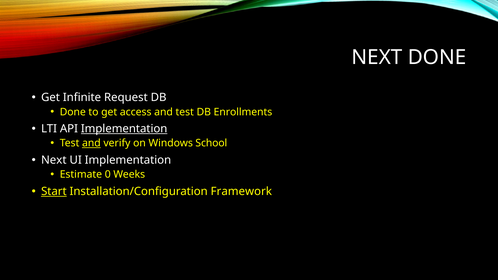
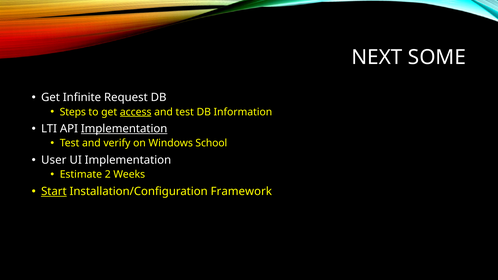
NEXT DONE: DONE -> SOME
Done at (73, 112): Done -> Steps
access underline: none -> present
Enrollments: Enrollments -> Information
and at (91, 143) underline: present -> none
Next at (54, 160): Next -> User
0: 0 -> 2
